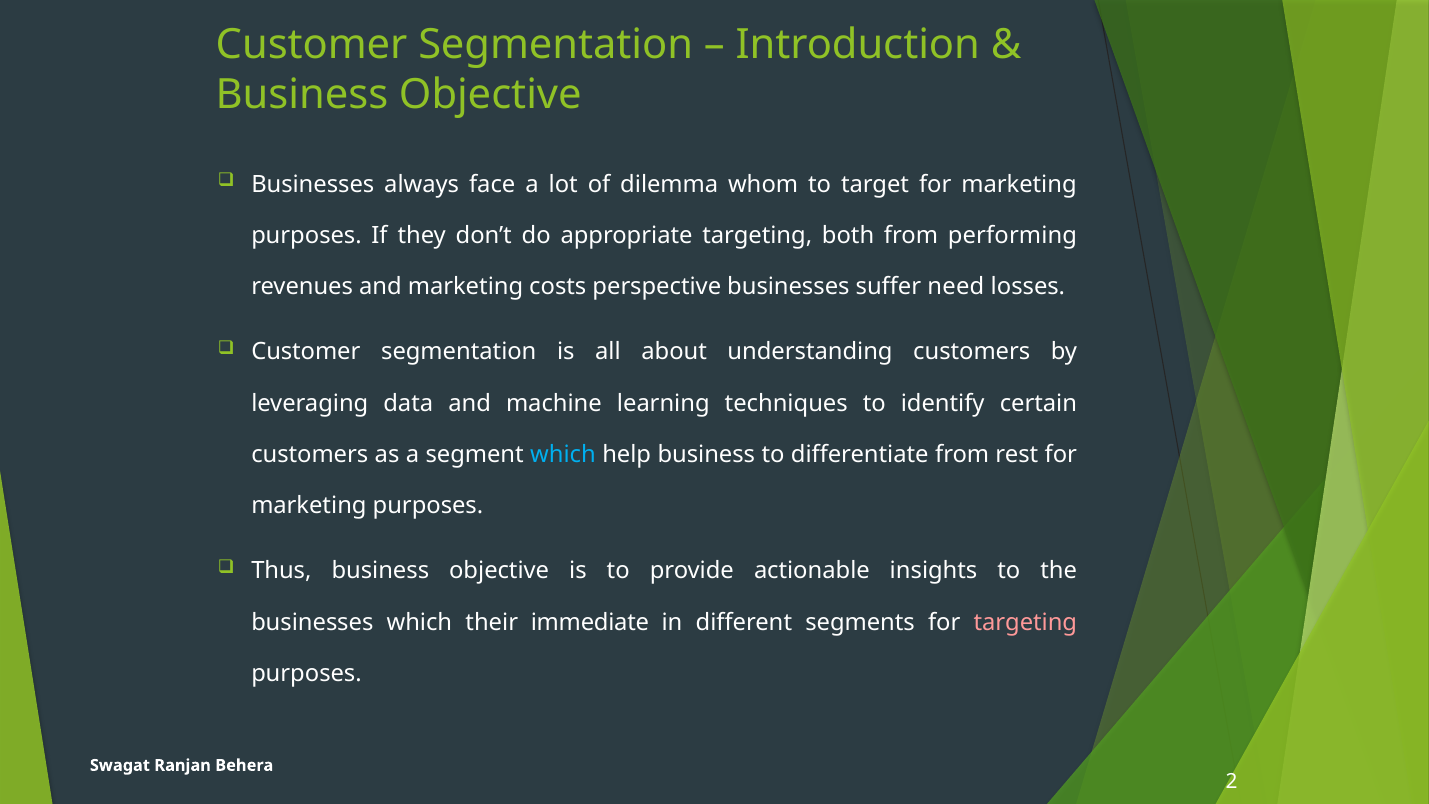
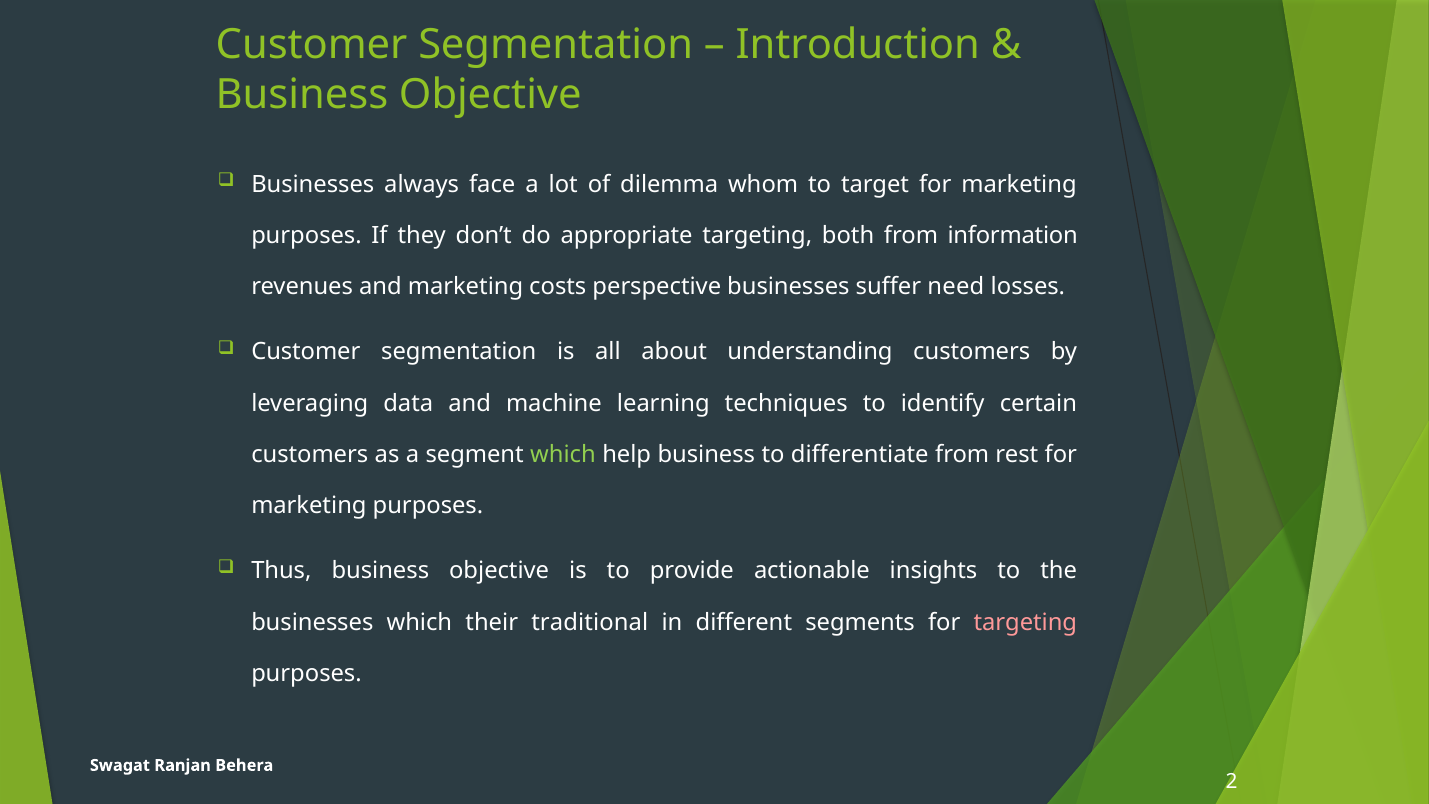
performing: performing -> information
which at (563, 454) colour: light blue -> light green
immediate: immediate -> traditional
